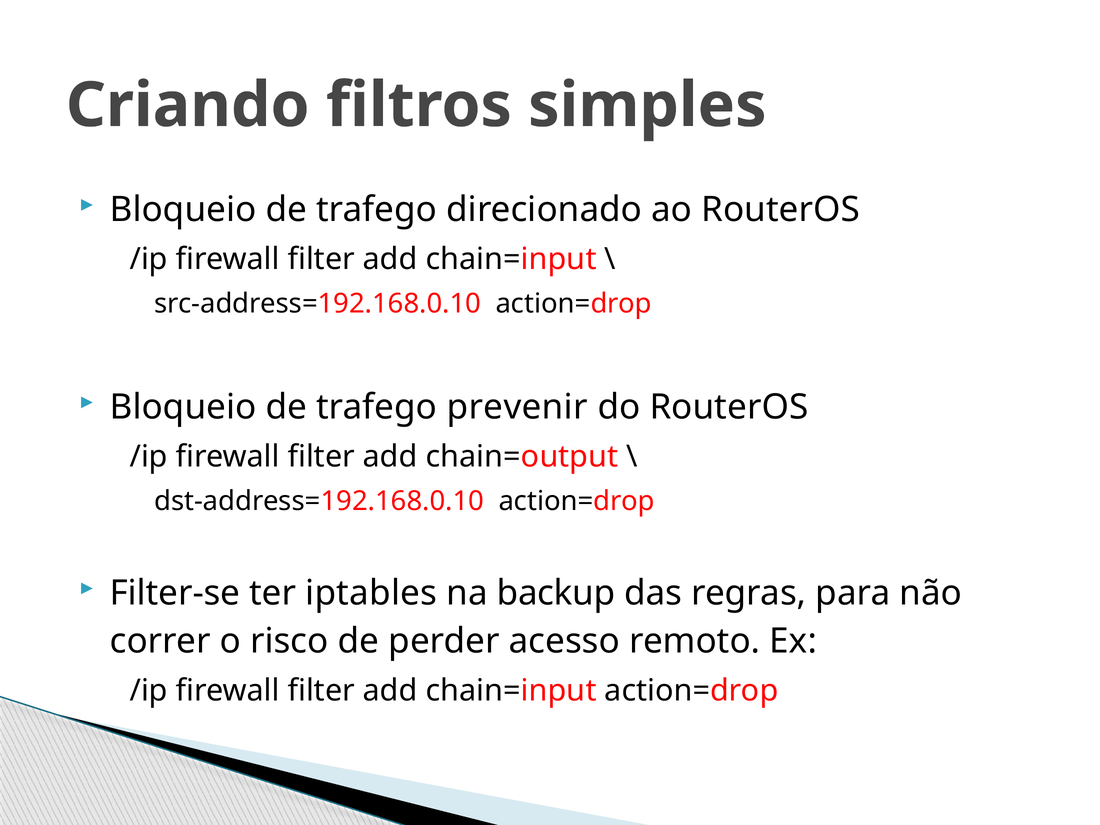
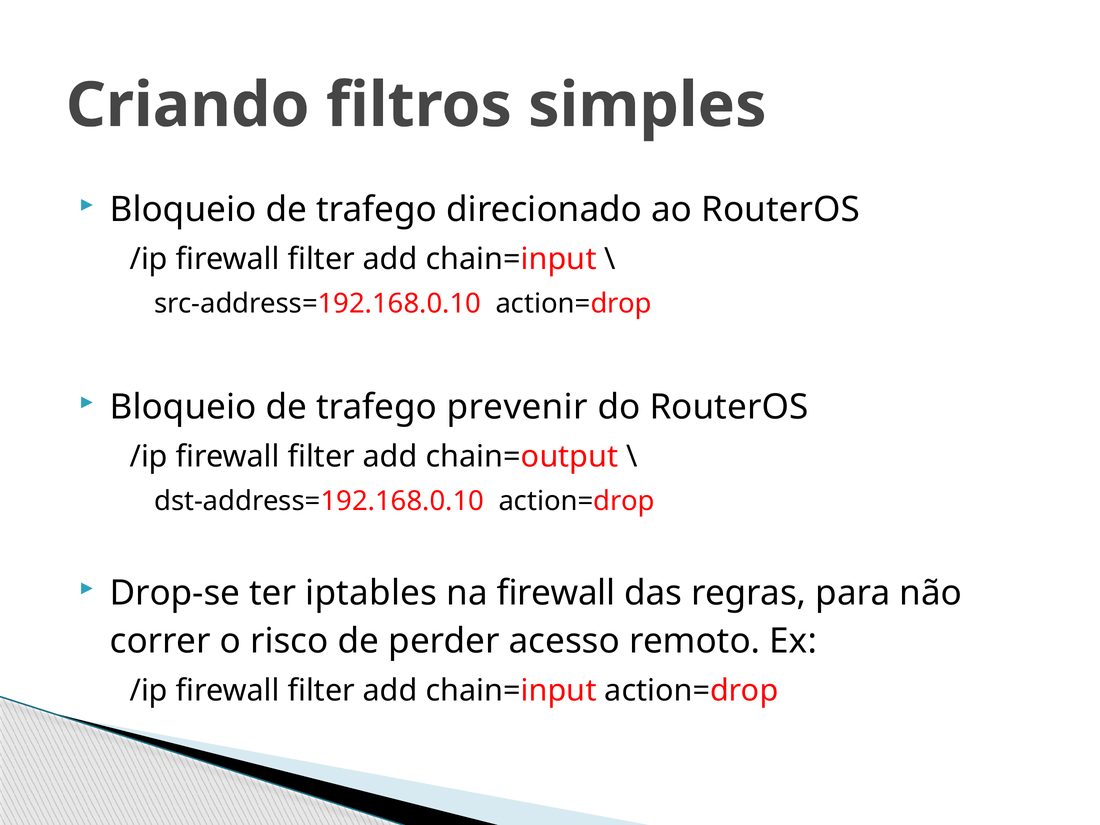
Filter-se: Filter-se -> Drop-se
na backup: backup -> firewall
